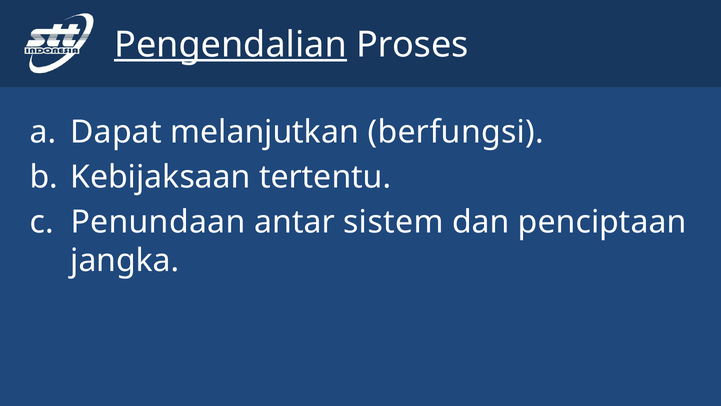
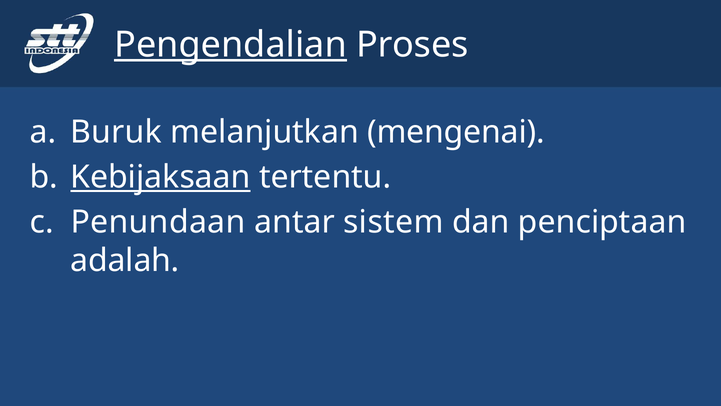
Dapat: Dapat -> Buruk
berfungsi: berfungsi -> mengenai
Kebijaksaan underline: none -> present
jangka: jangka -> adalah
